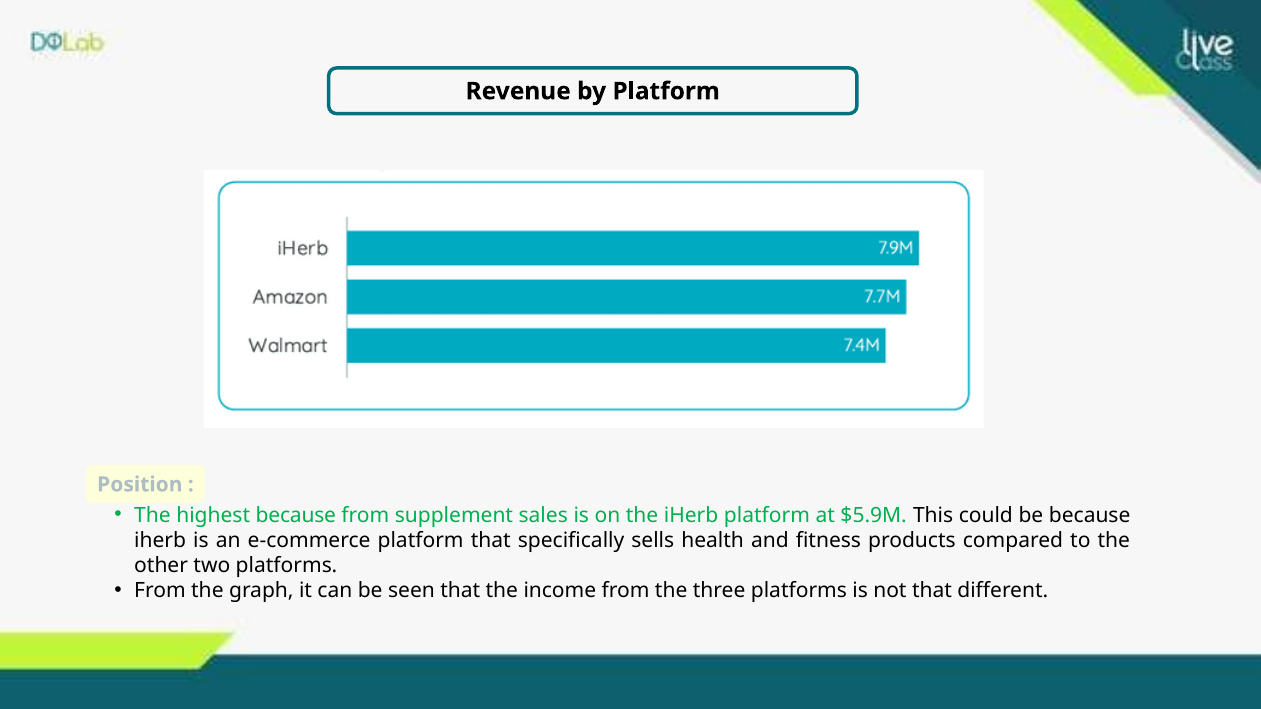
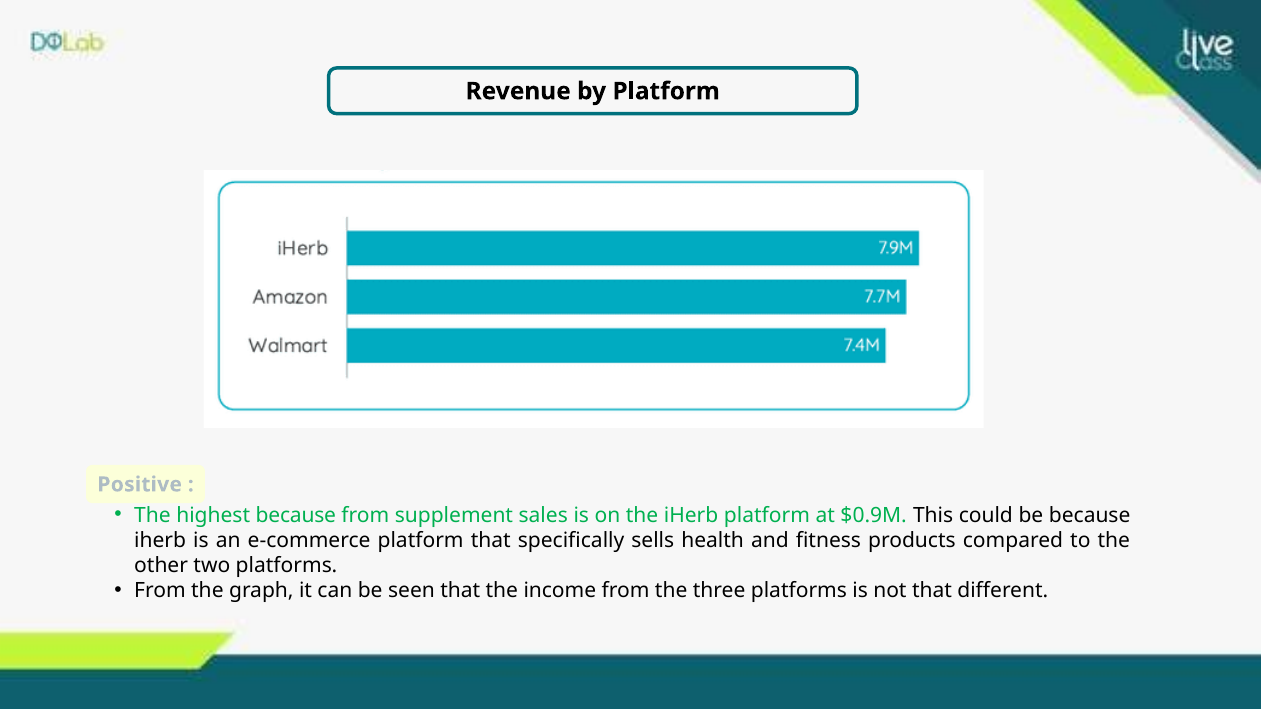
Position: Position -> Positive
$5.9M: $5.9M -> $0.9M
